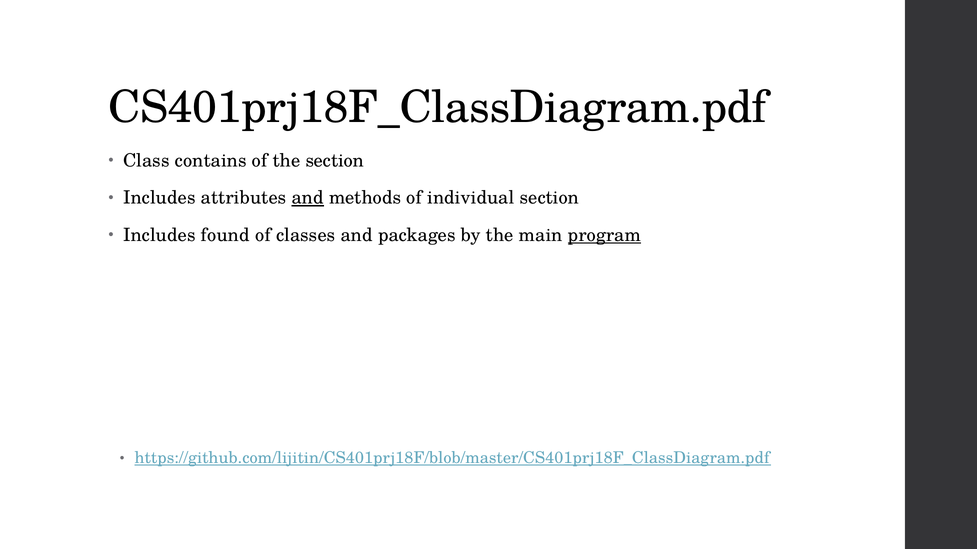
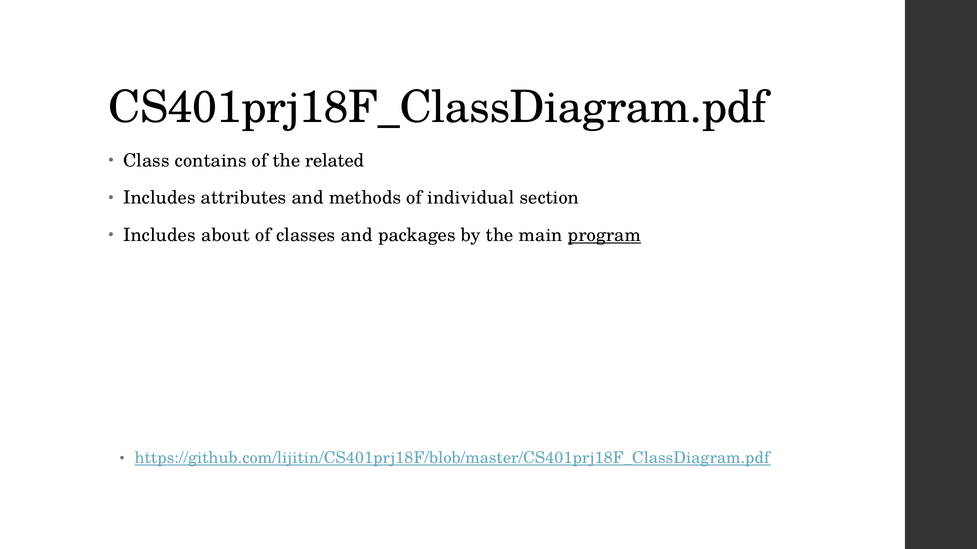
the section: section -> related
and at (308, 198) underline: present -> none
found: found -> about
